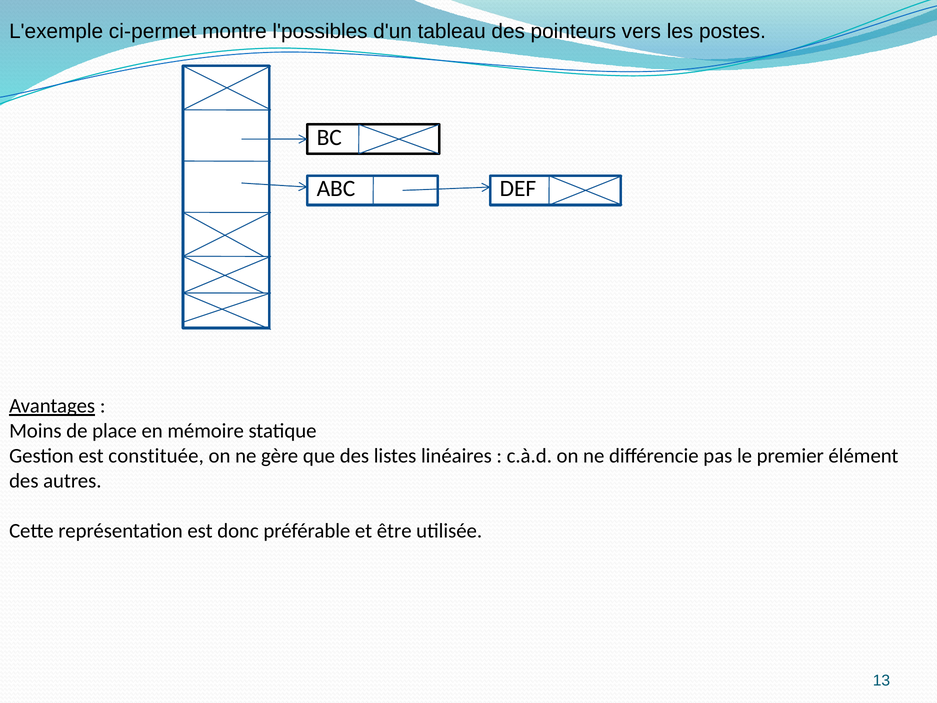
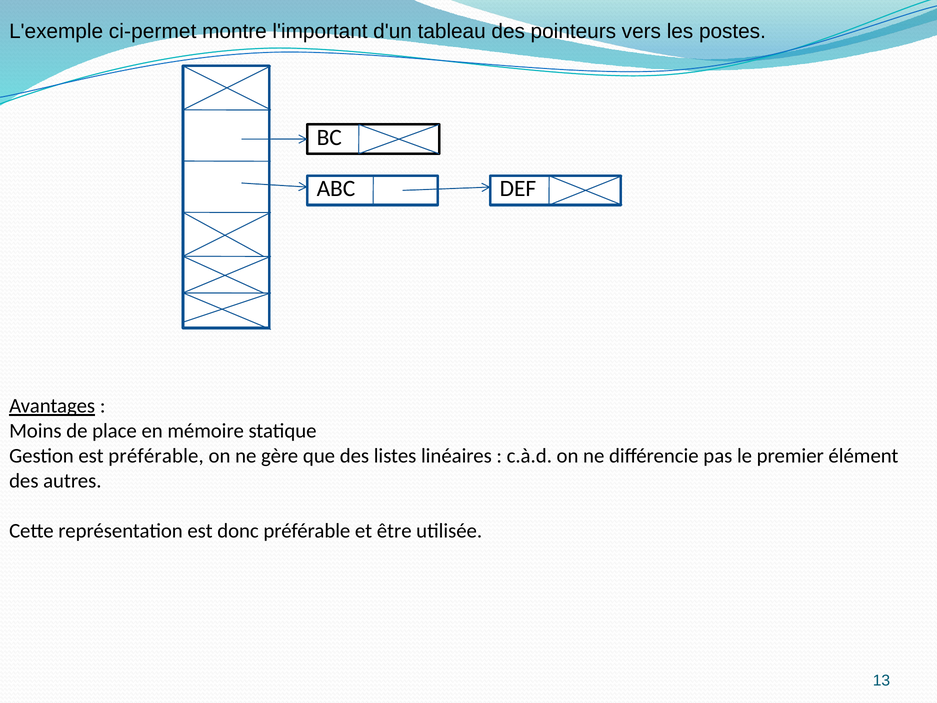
l'possibles: l'possibles -> l'important
est constituée: constituée -> préférable
